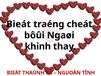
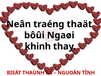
Bieát: Bieát -> Neân
cheát: cheát -> thaät
